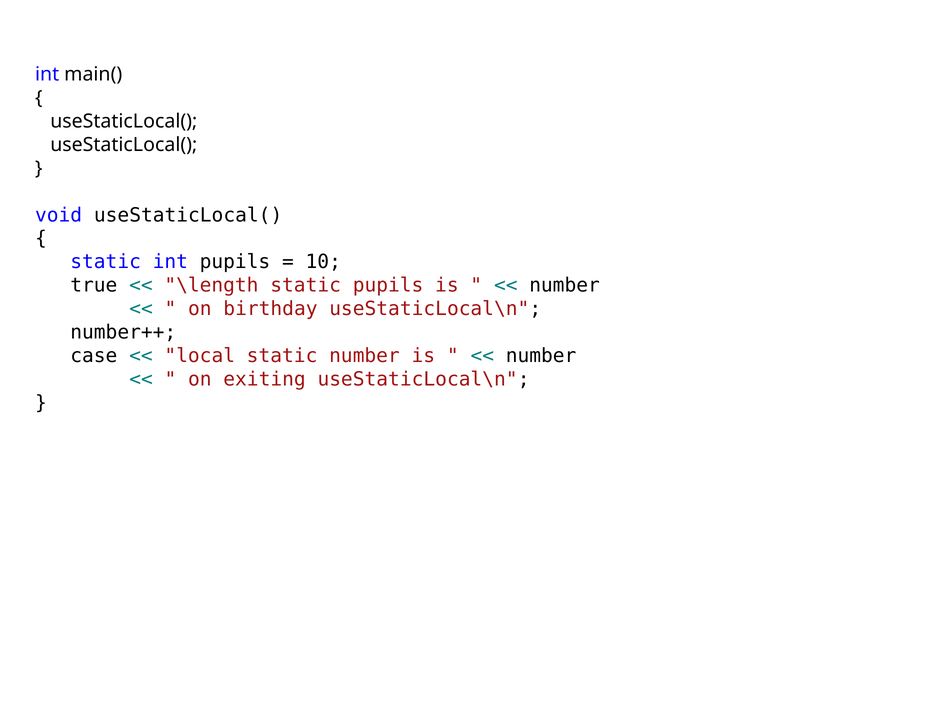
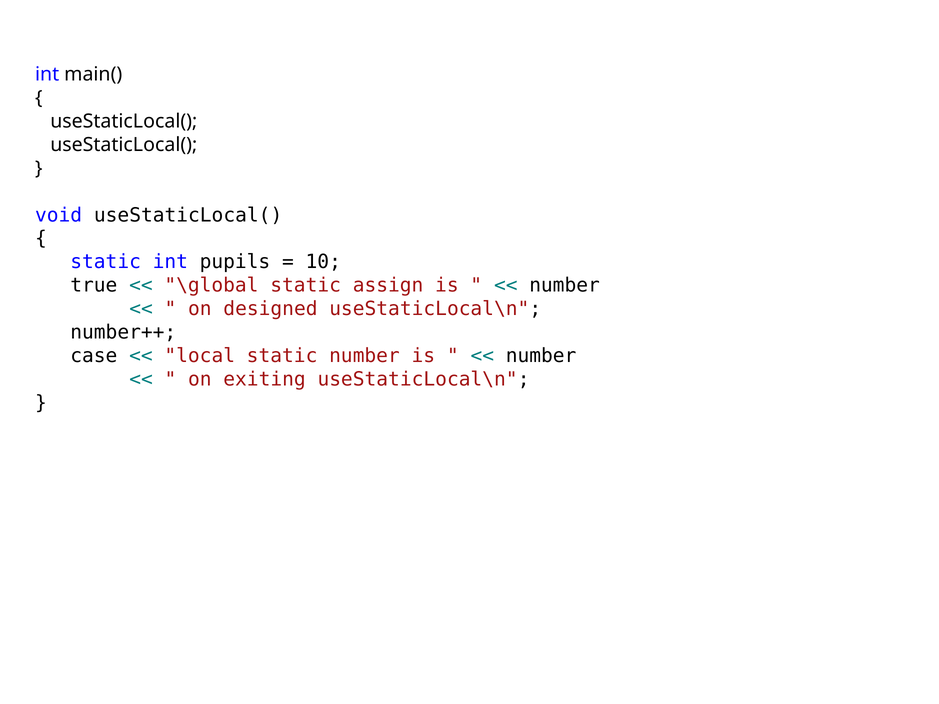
\length: \length -> \global
static pupils: pupils -> assign
birthday: birthday -> designed
